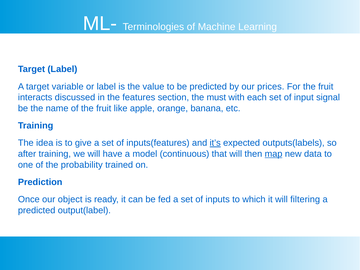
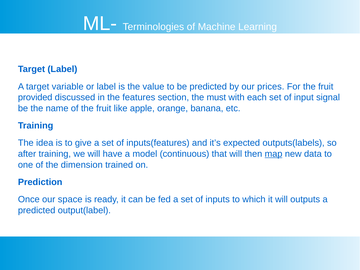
interacts: interacts -> provided
it’s underline: present -> none
probability: probability -> dimension
object: object -> space
filtering: filtering -> outputs
